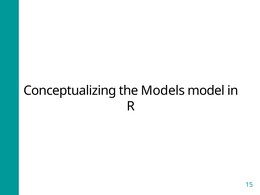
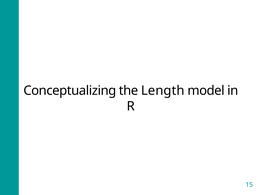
Models: Models -> Length
